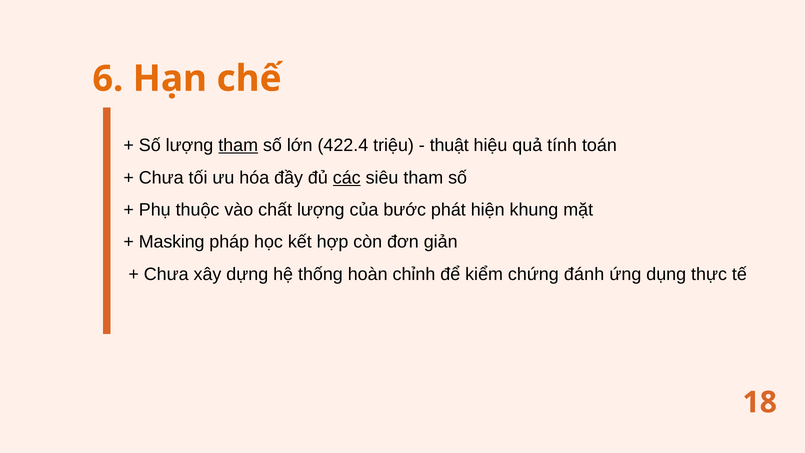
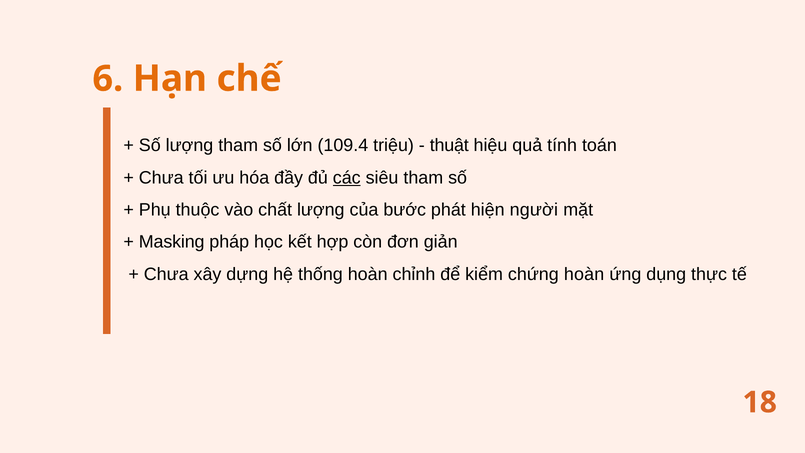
tham at (238, 145) underline: present -> none
422.4: 422.4 -> 109.4
khung: khung -> người
chứng đánh: đánh -> hoàn
